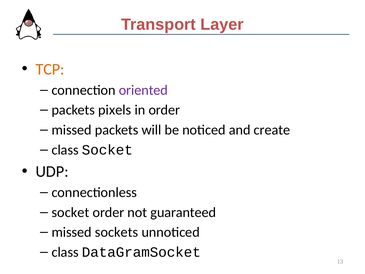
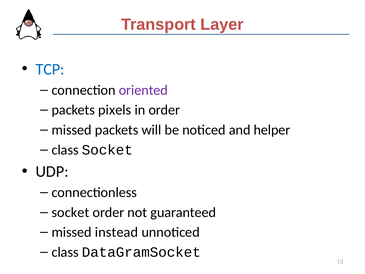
TCP colour: orange -> blue
create: create -> helper
sockets: sockets -> instead
